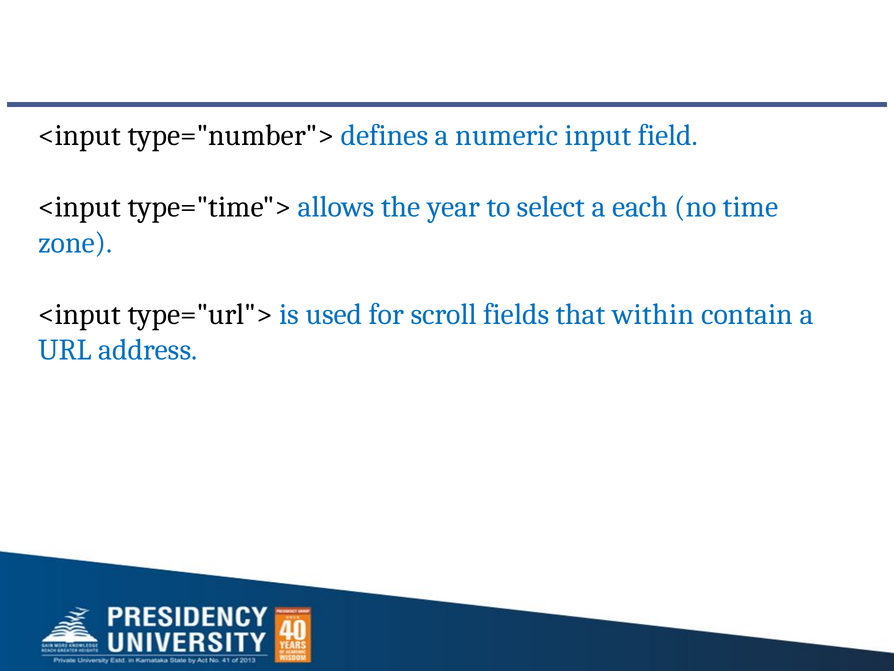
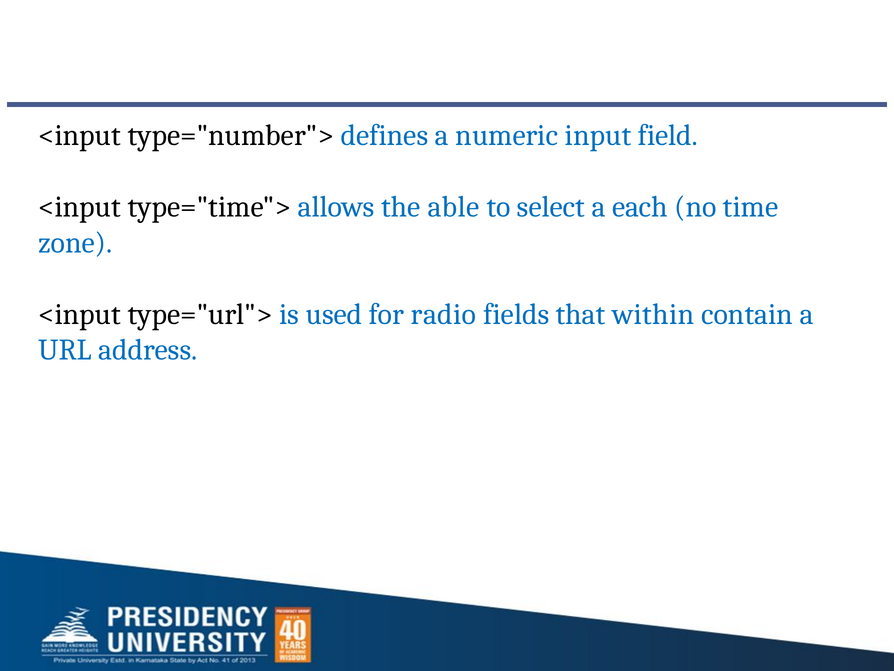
year: year -> able
scroll: scroll -> radio
